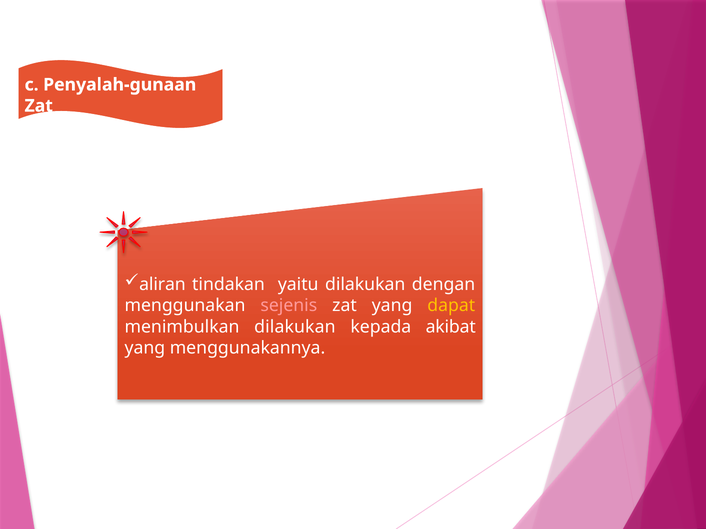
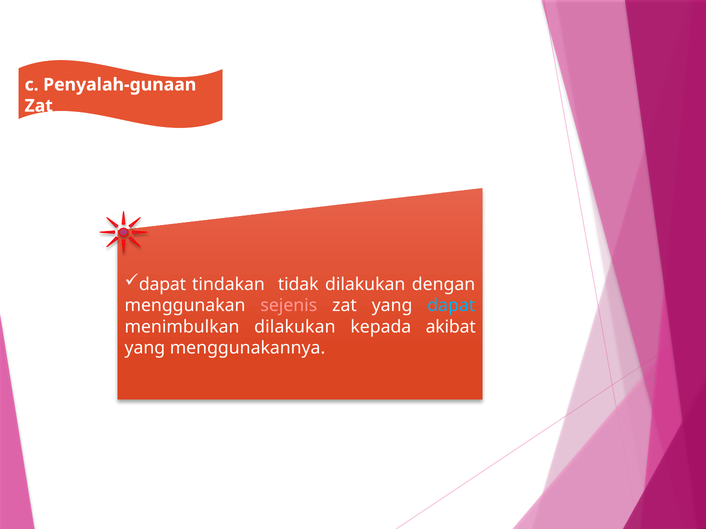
aliran at (162, 285): aliran -> dapat
yaitu: yaitu -> tidak
dapat at (451, 306) colour: yellow -> light blue
